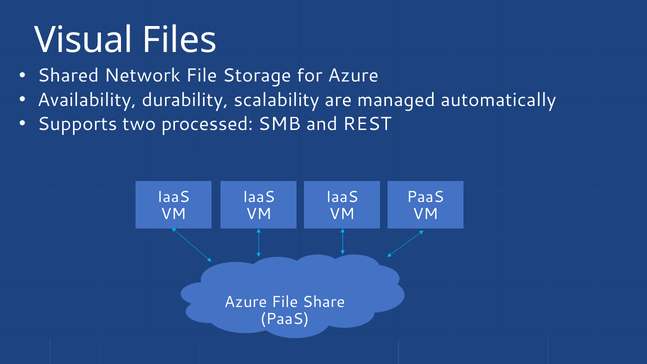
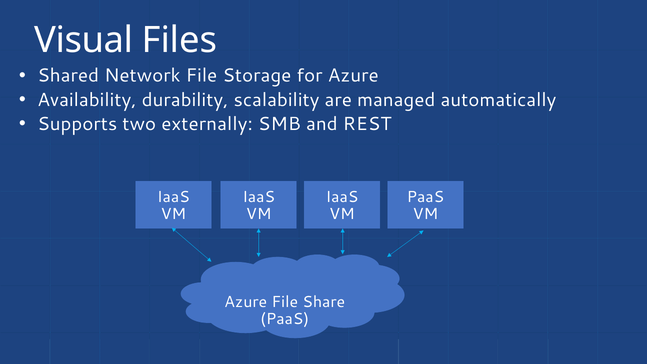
processed: processed -> externally
